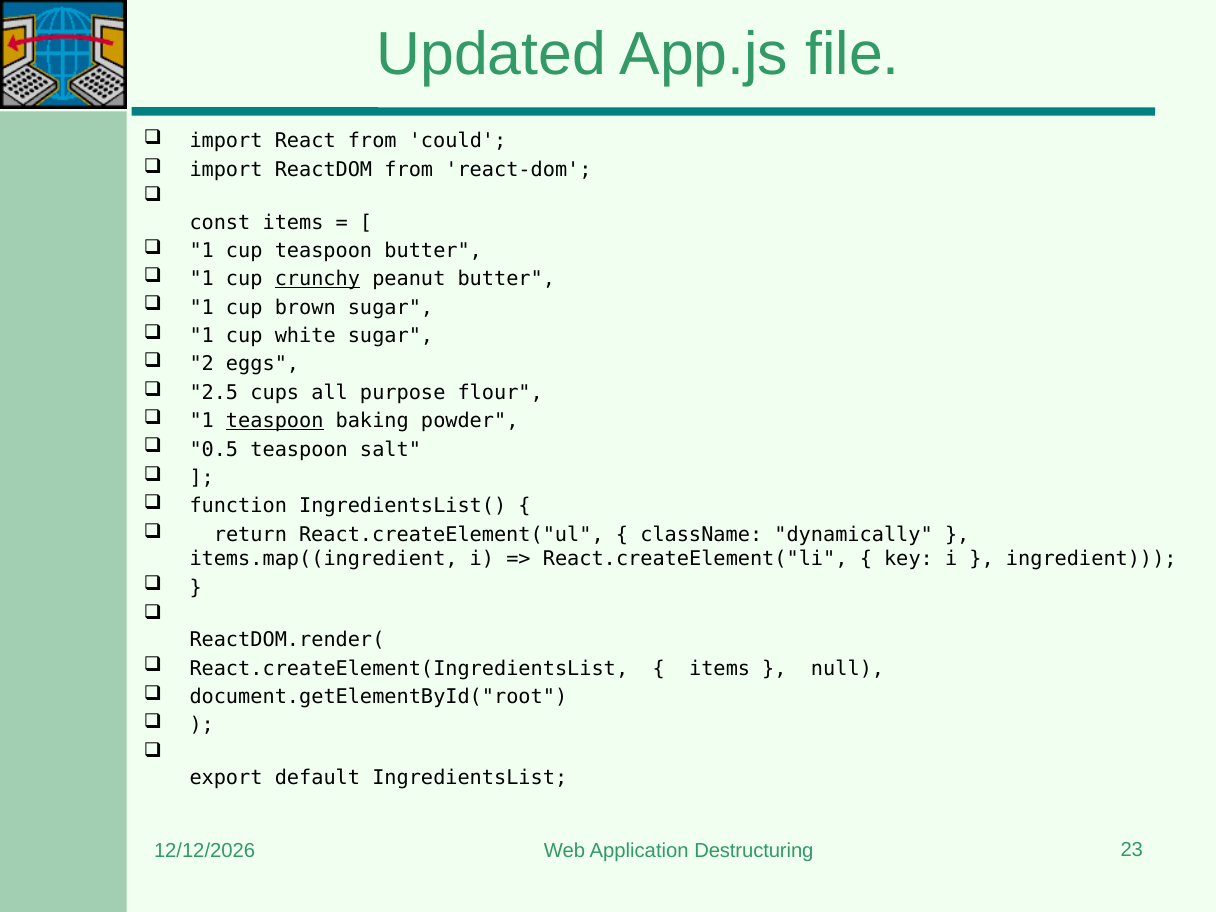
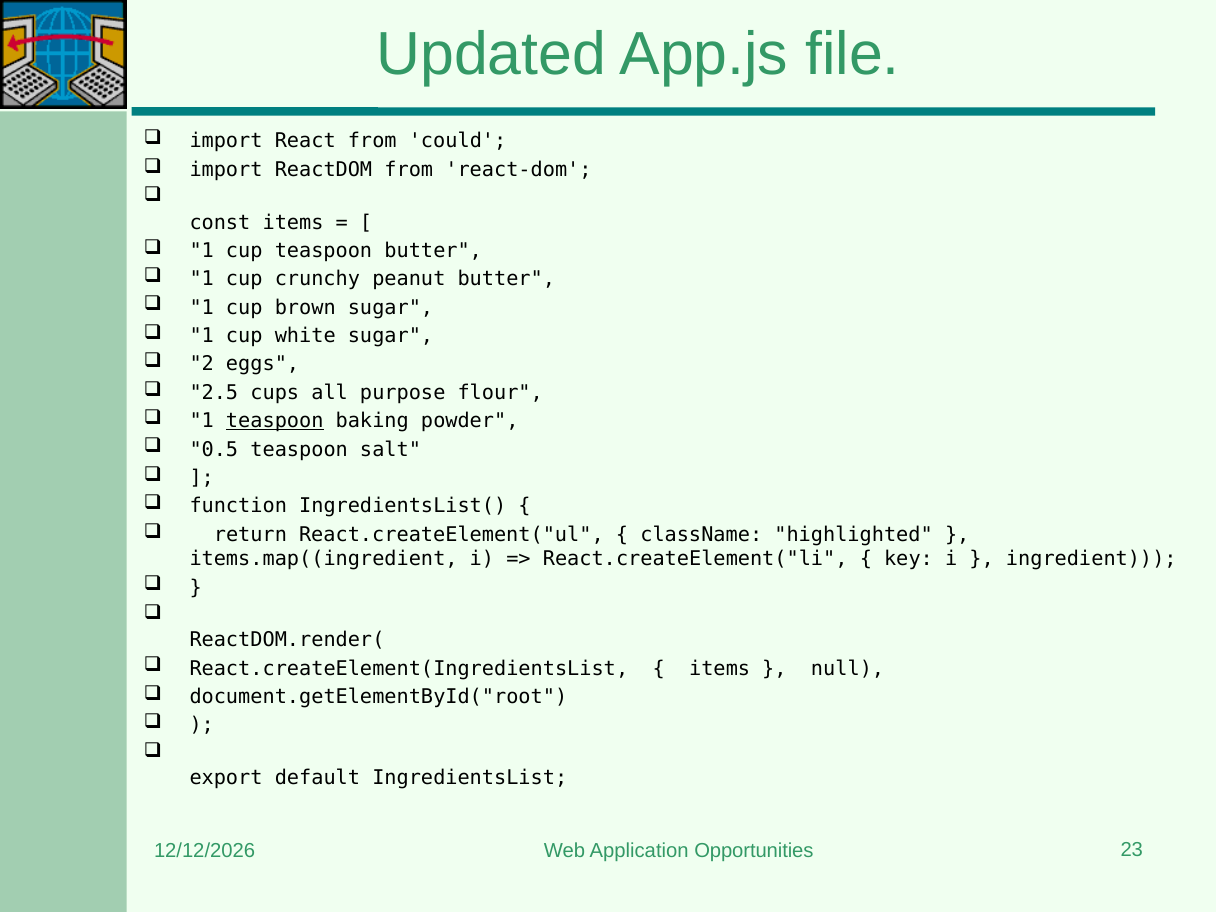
crunchy underline: present -> none
dynamically: dynamically -> highlighted
Destructuring: Destructuring -> Opportunities
